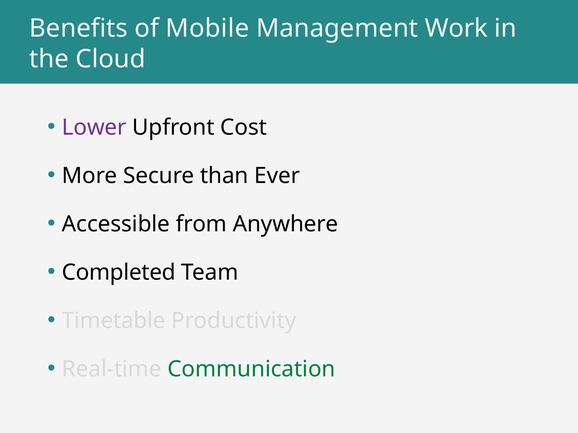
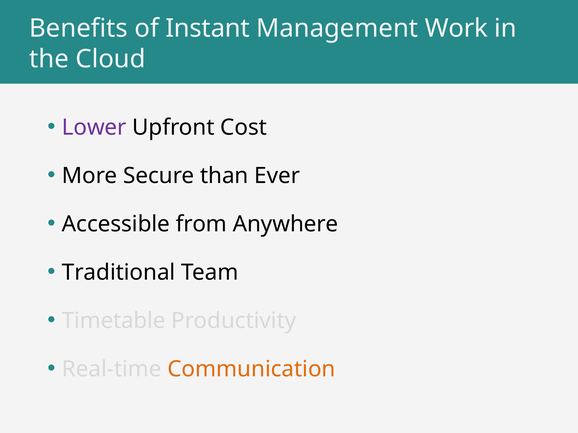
Mobile: Mobile -> Instant
Completed: Completed -> Traditional
Communication colour: green -> orange
